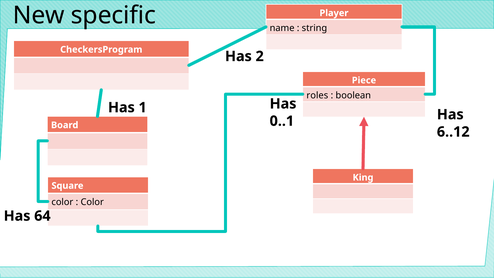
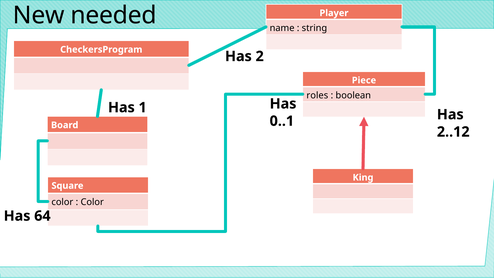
specific: specific -> needed
6..12: 6..12 -> 2..12
